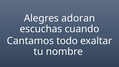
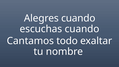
Alegres adoran: adoran -> cuando
